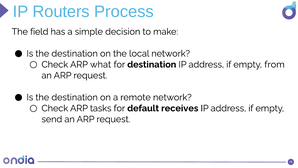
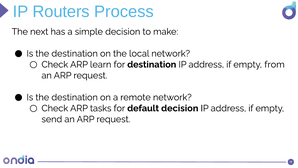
field: field -> next
what: what -> learn
default receives: receives -> decision
